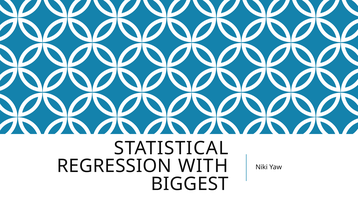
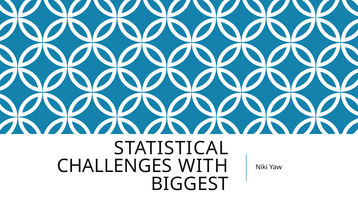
REGRESSION: REGRESSION -> CHALLENGES
